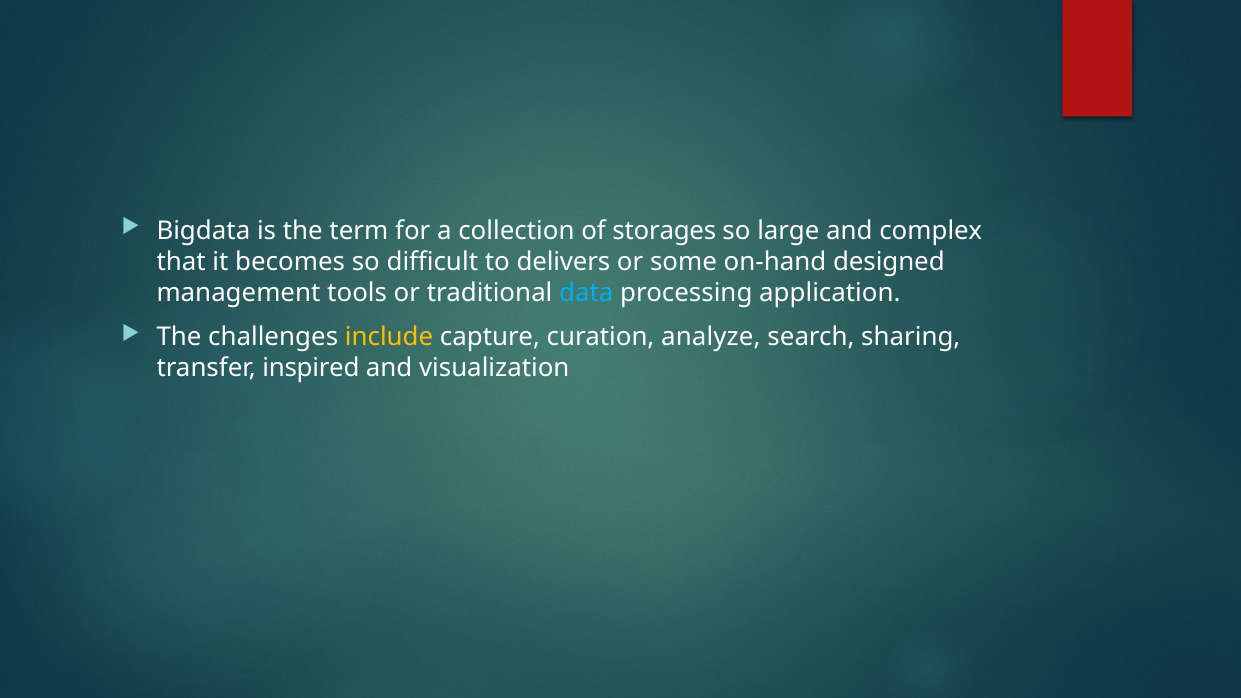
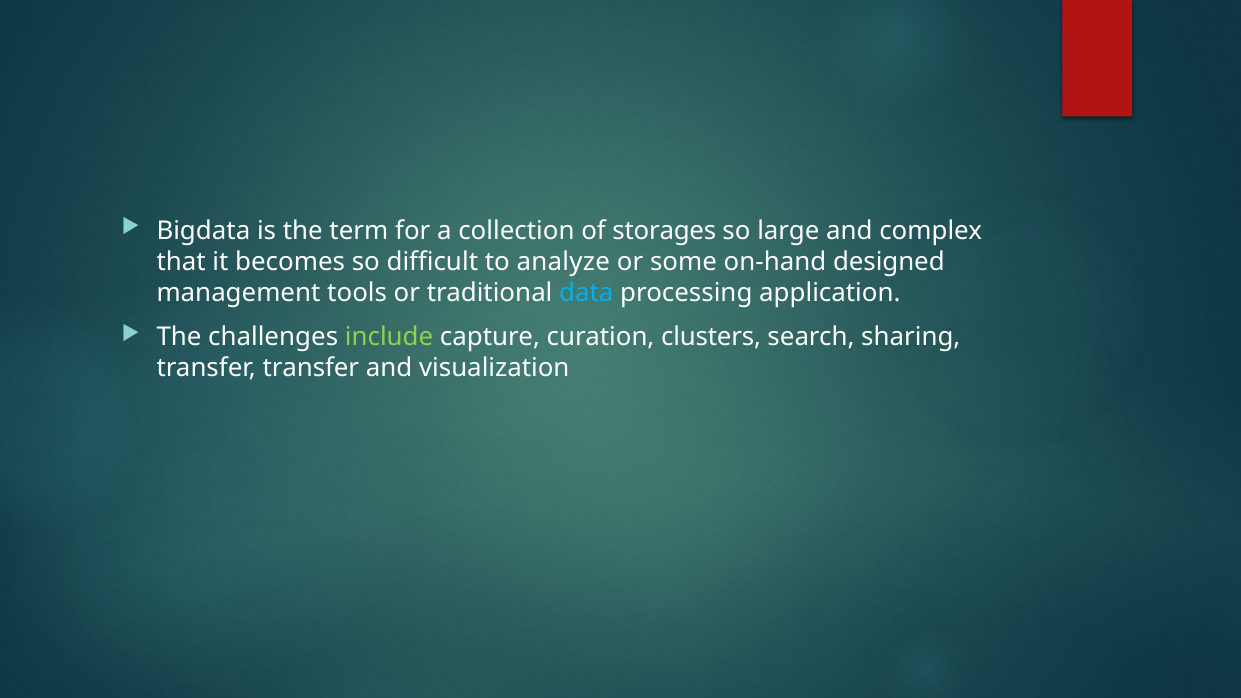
delivers: delivers -> analyze
include colour: yellow -> light green
analyze: analyze -> clusters
transfer inspired: inspired -> transfer
